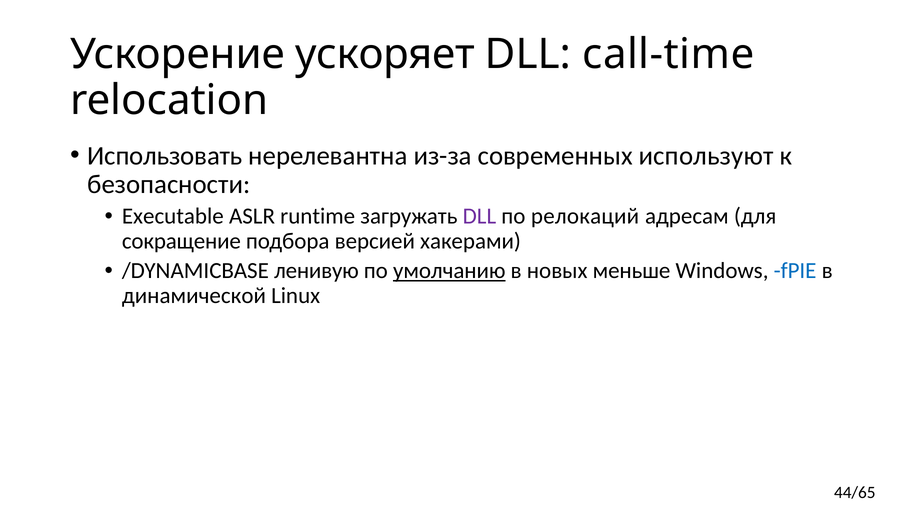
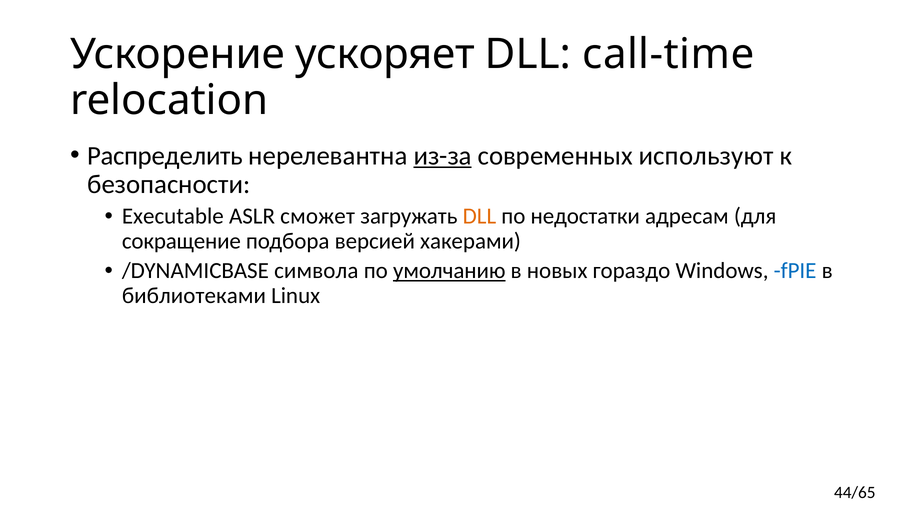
Использовать: Использовать -> Распределить
из-за underline: none -> present
runtime: runtime -> сможет
DLL at (479, 216) colour: purple -> orange
релокаций: релокаций -> недостатки
ленивую: ленивую -> символа
меньше: меньше -> гораздо
динамической: динамической -> библиотеками
